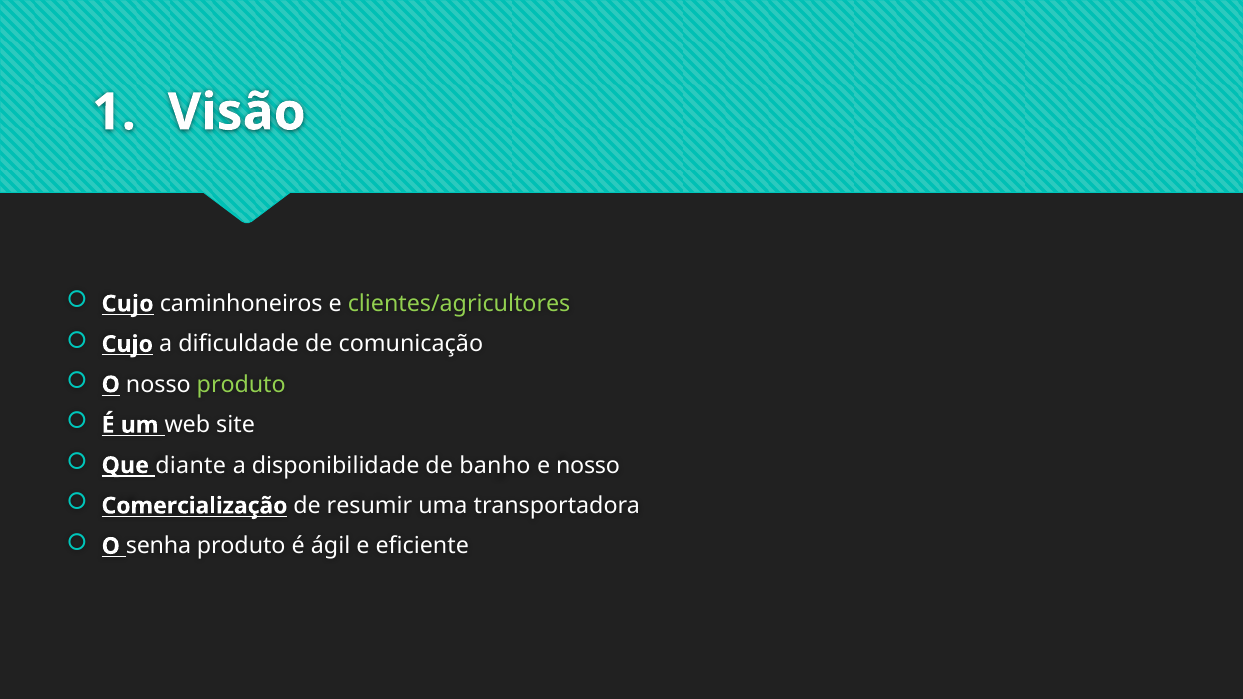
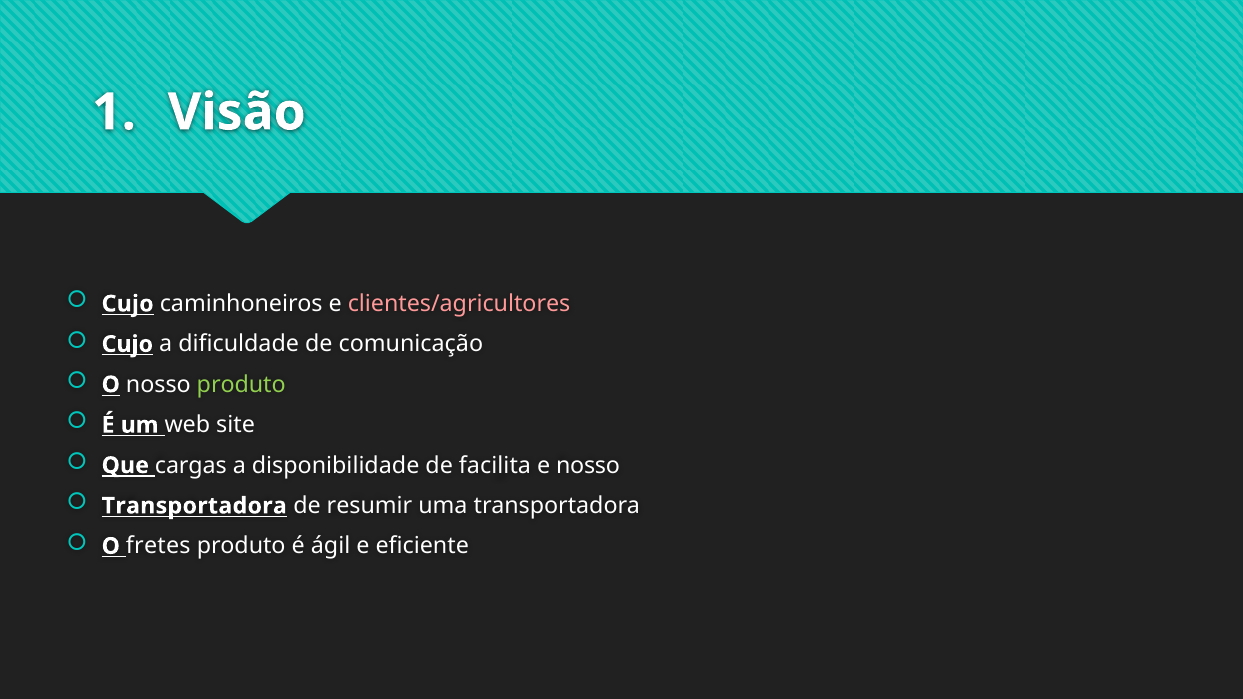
clientes/agricultores colour: light green -> pink
diante: diante -> cargas
banho: banho -> facilita
Comercialização at (195, 506): Comercialização -> Transportadora
senha: senha -> fretes
